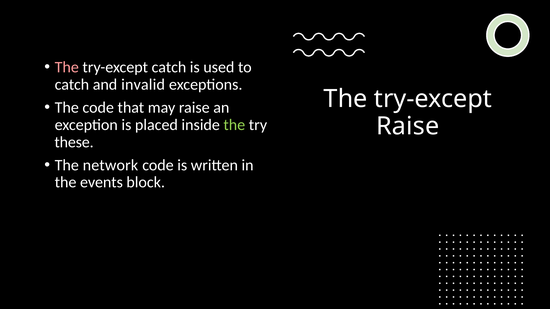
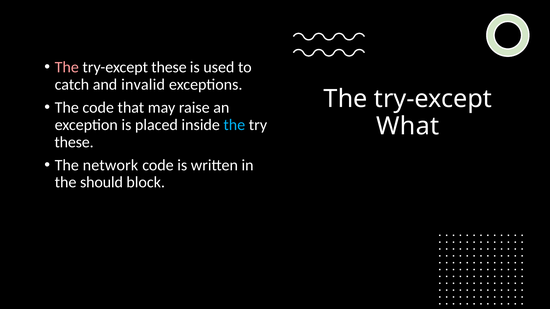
try-except catch: catch -> these
the at (234, 125) colour: light green -> light blue
Raise at (408, 126): Raise -> What
events: events -> should
